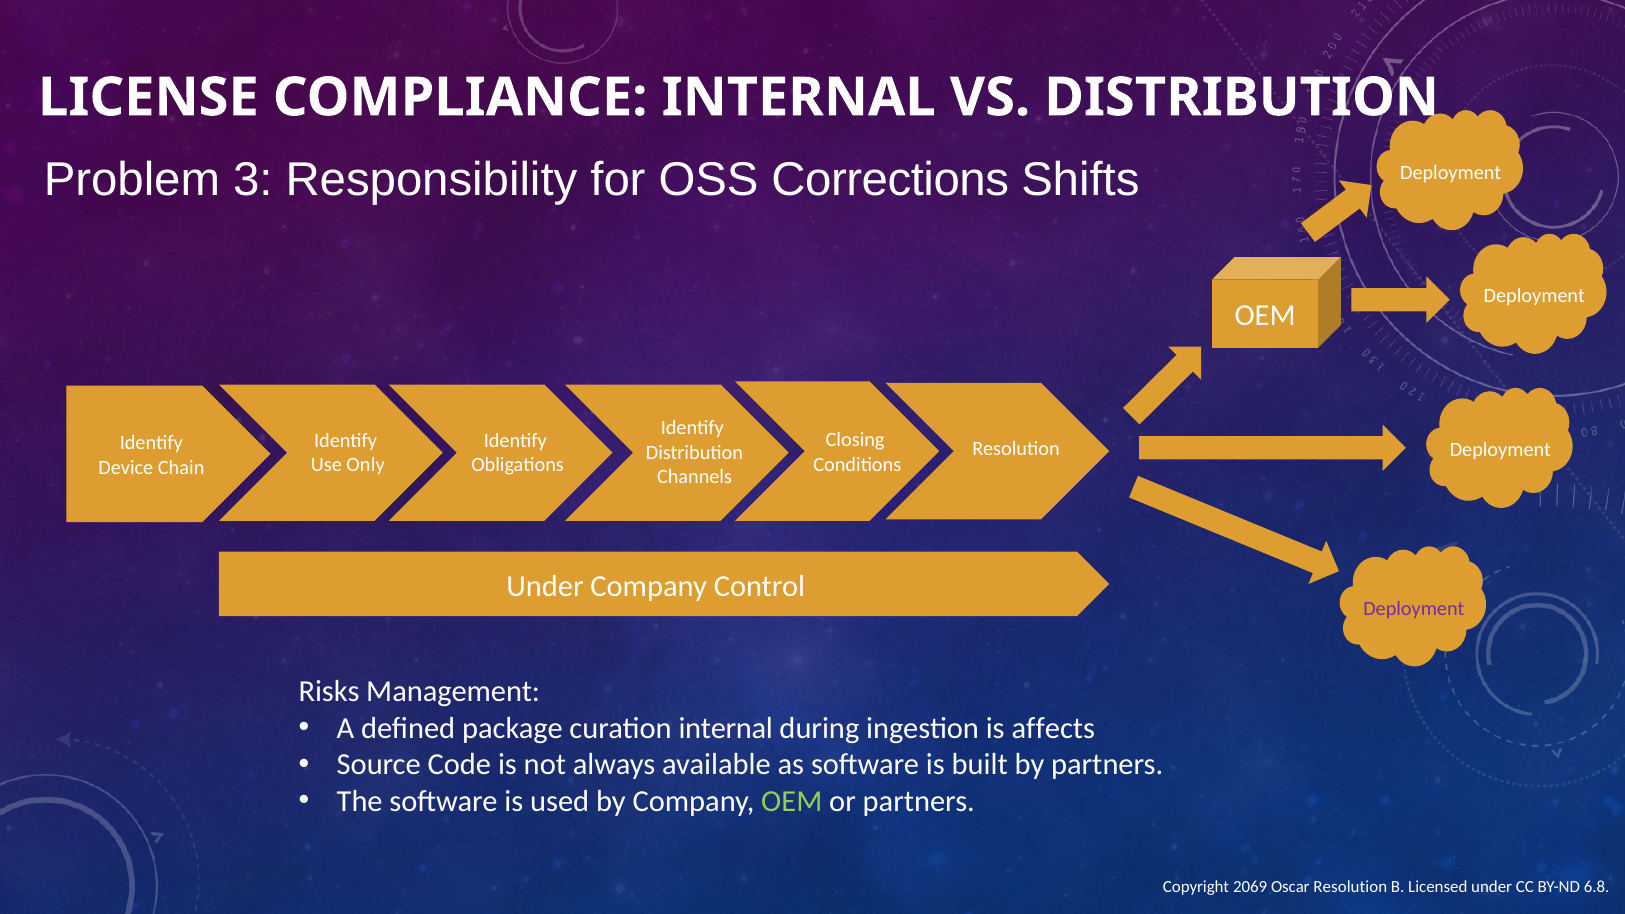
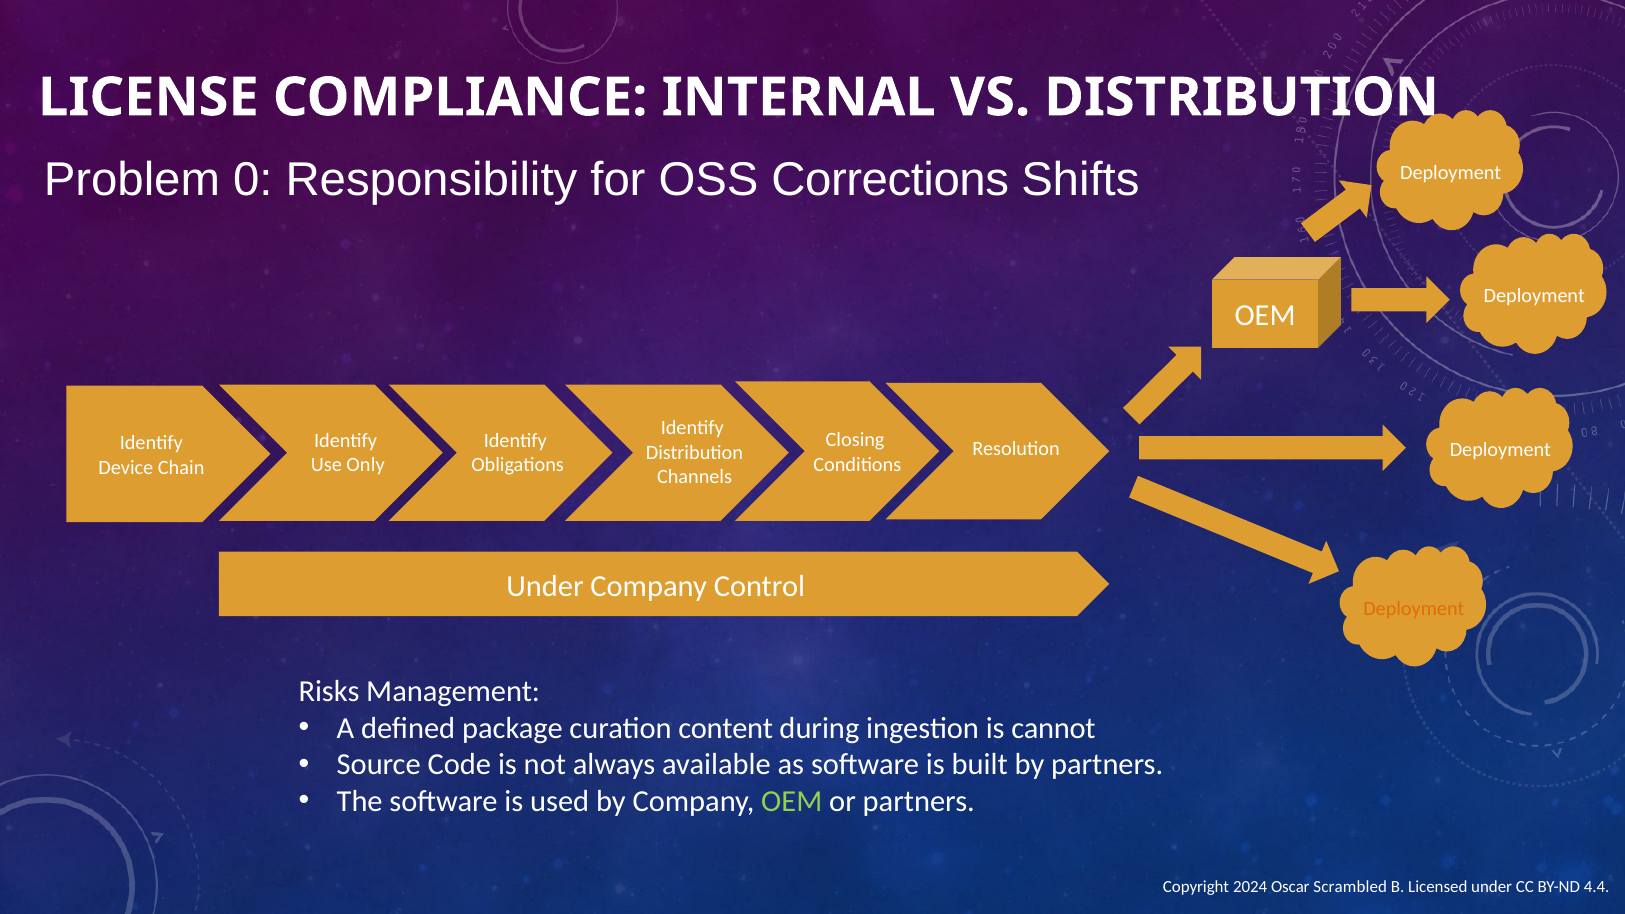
3: 3 -> 0
Deployment at (1414, 609) colour: purple -> orange
curation internal: internal -> content
affects: affects -> cannot
2069: 2069 -> 2024
Oscar Resolution: Resolution -> Scrambled
6.8: 6.8 -> 4.4
